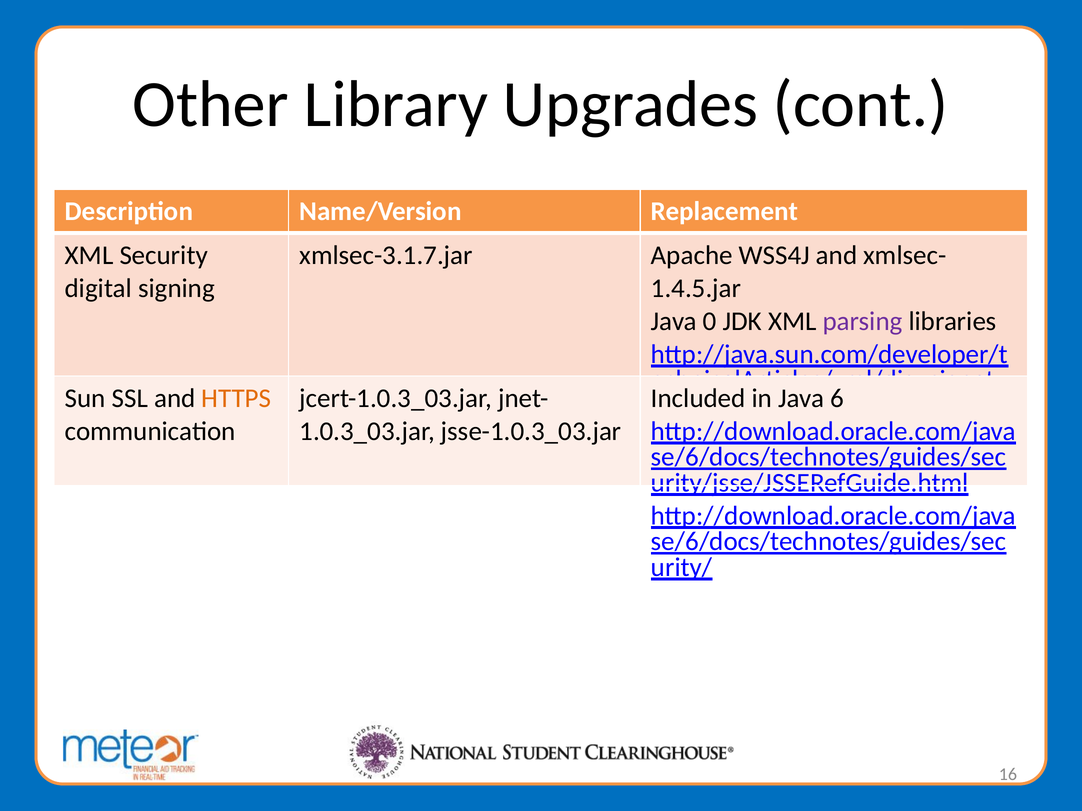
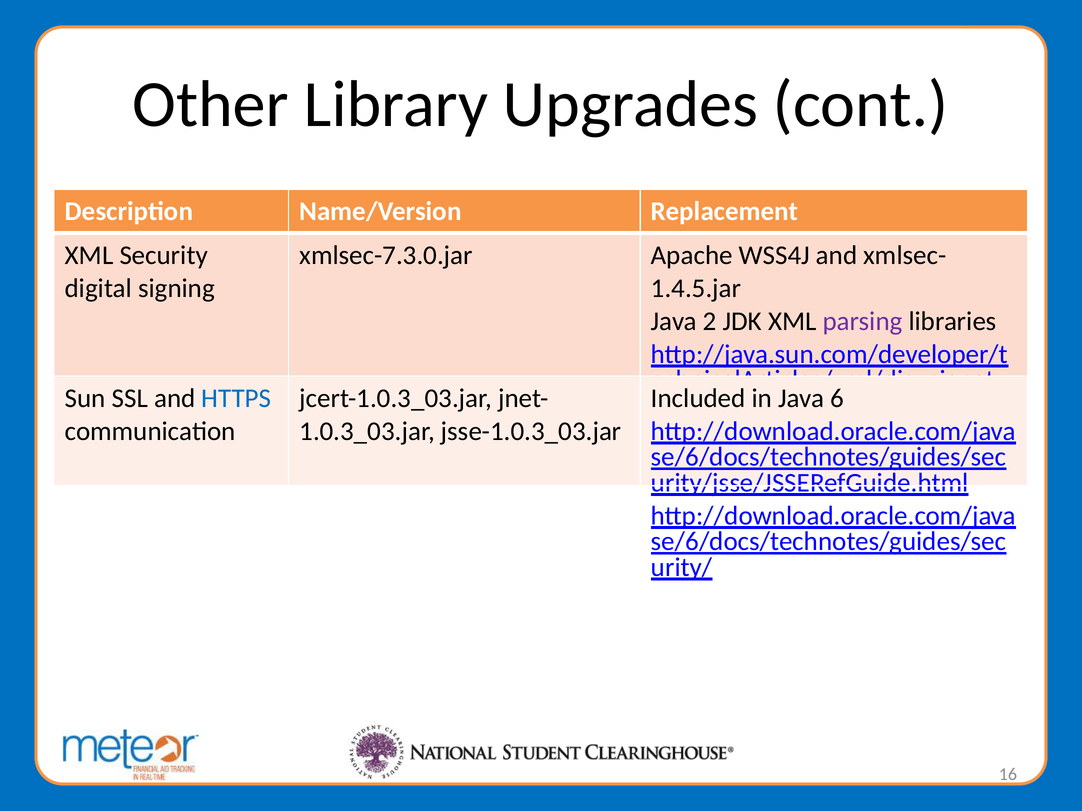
xmlsec-3.1.7.jar: xmlsec-3.1.7.jar -> xmlsec-7.3.0.jar
0: 0 -> 2
HTTPS colour: orange -> blue
